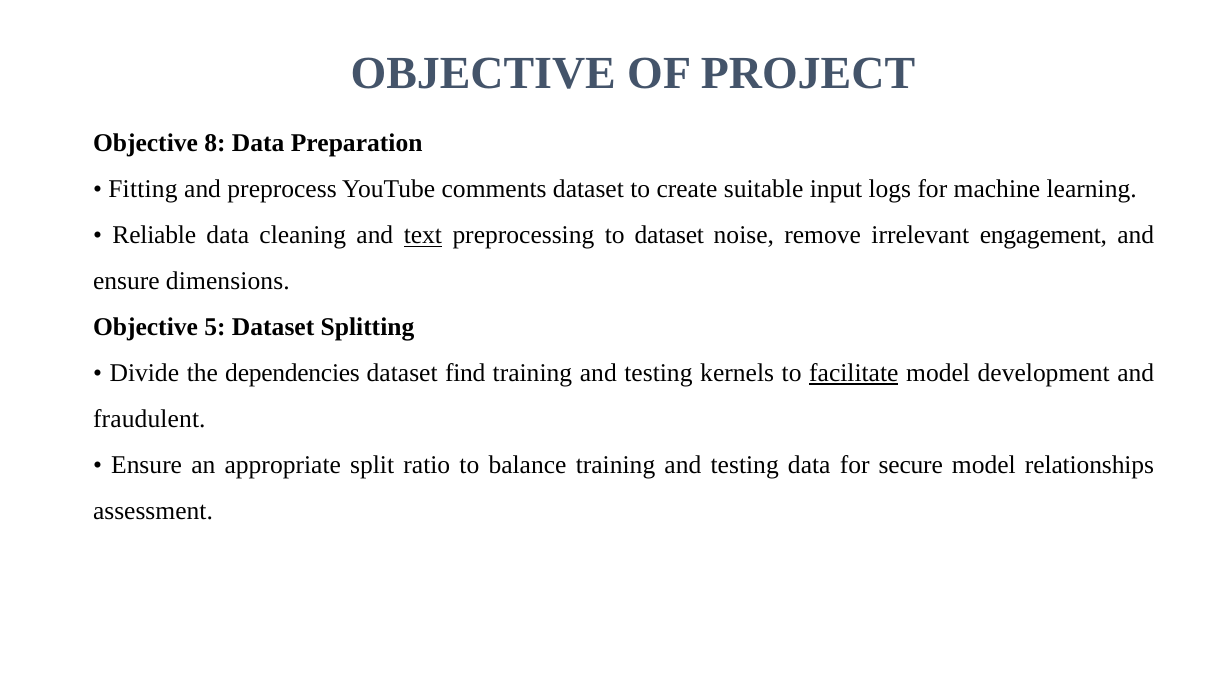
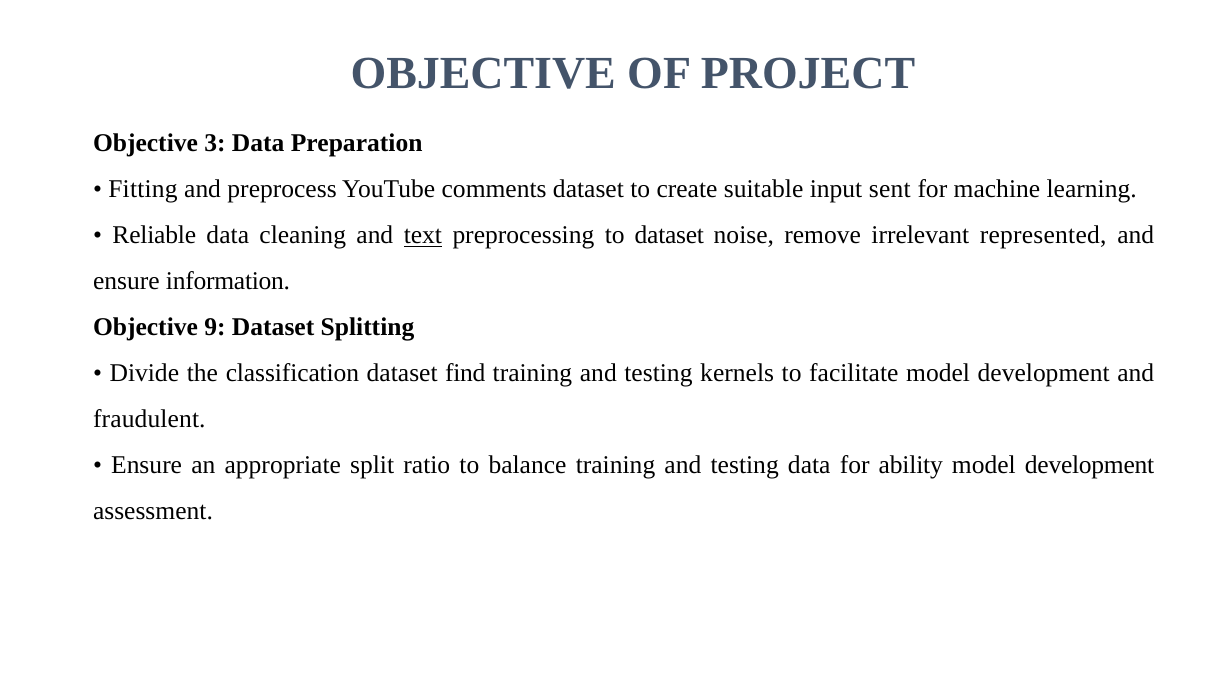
8: 8 -> 3
logs: logs -> sent
engagement: engagement -> represented
dimensions: dimensions -> information
5: 5 -> 9
dependencies: dependencies -> classification
facilitate underline: present -> none
secure: secure -> ability
relationships at (1089, 465): relationships -> development
